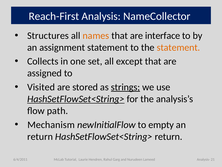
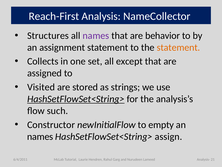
names at (96, 35) colour: orange -> purple
interface: interface -> behavior
strings underline: present -> none
path: path -> such
Mechanism: Mechanism -> Constructor
return at (40, 136): return -> names
HashSetFlowSet<String> return: return -> assign
